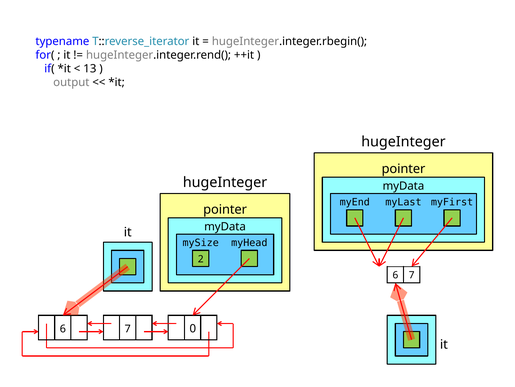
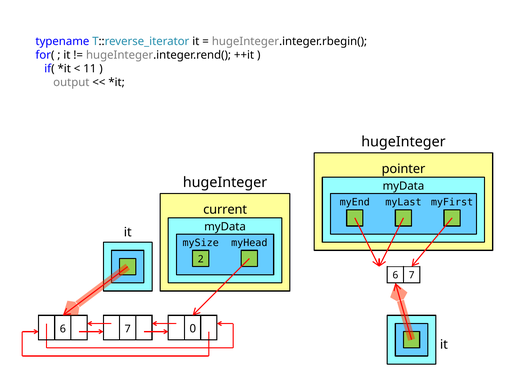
13: 13 -> 11
pointer at (225, 209): pointer -> current
